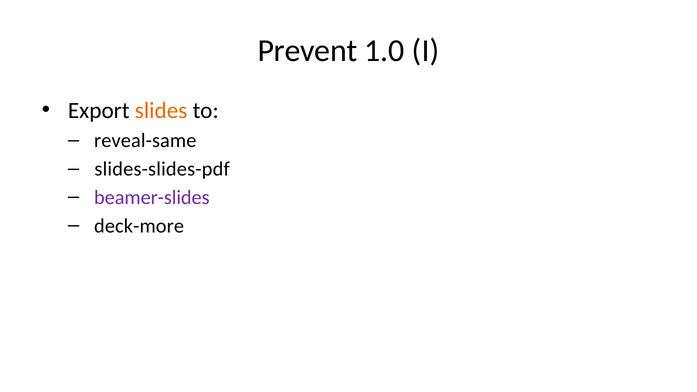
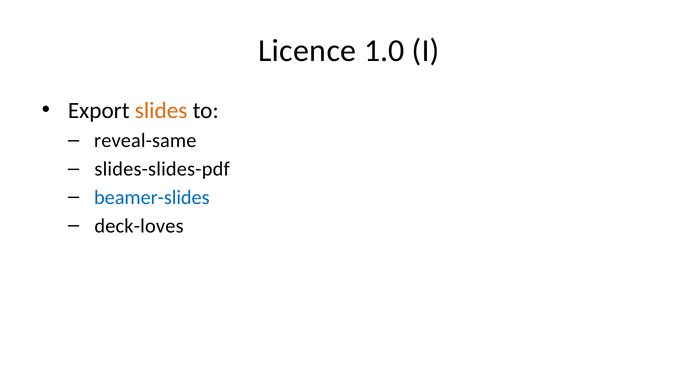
Prevent: Prevent -> Licence
beamer-slides colour: purple -> blue
deck-more: deck-more -> deck-loves
